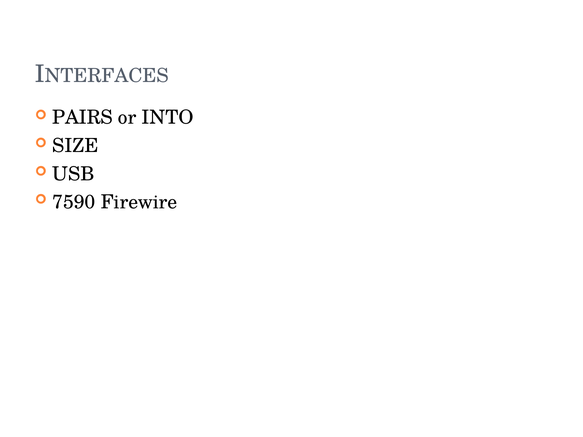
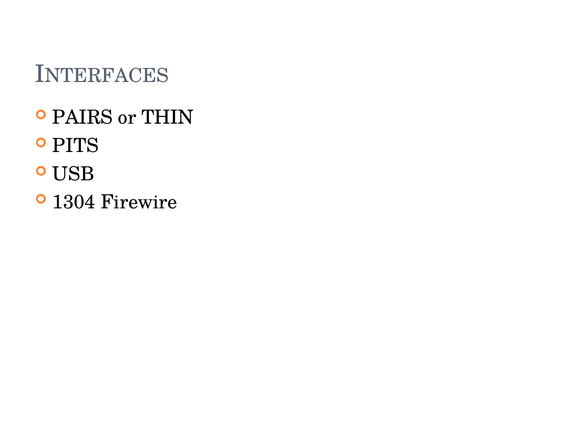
INTO: INTO -> THIN
SIZE: SIZE -> PITS
7590: 7590 -> 1304
